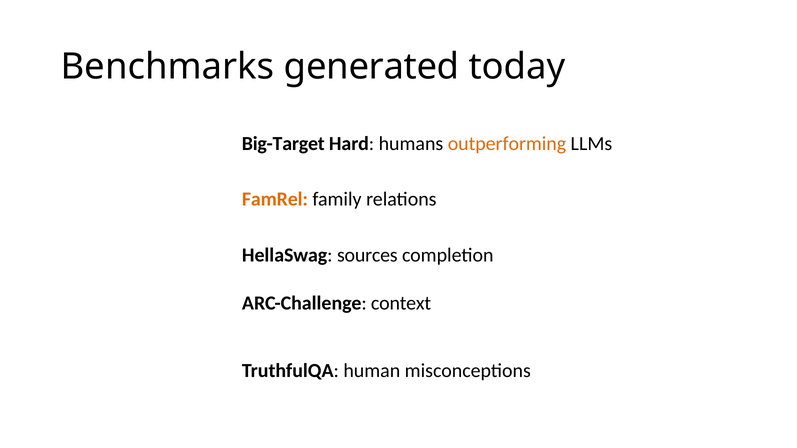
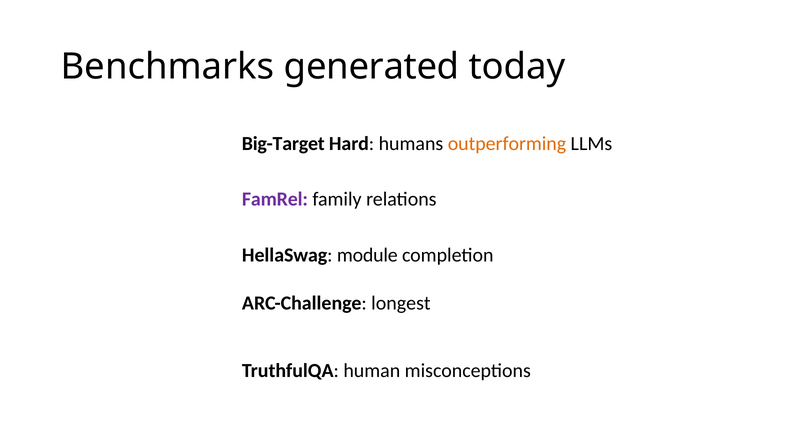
FamRel colour: orange -> purple
sources: sources -> module
context: context -> longest
